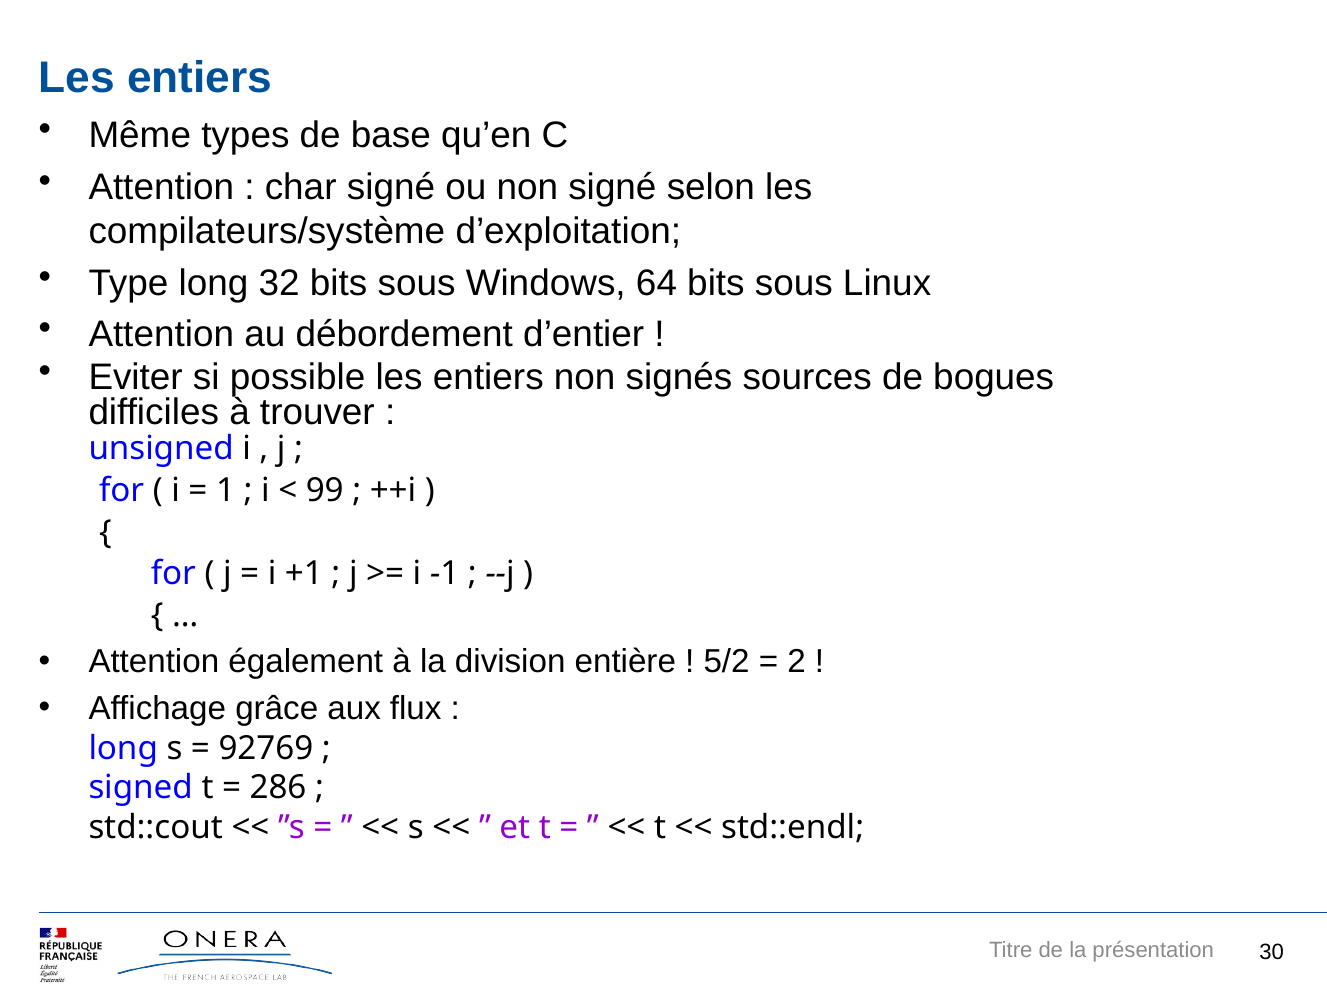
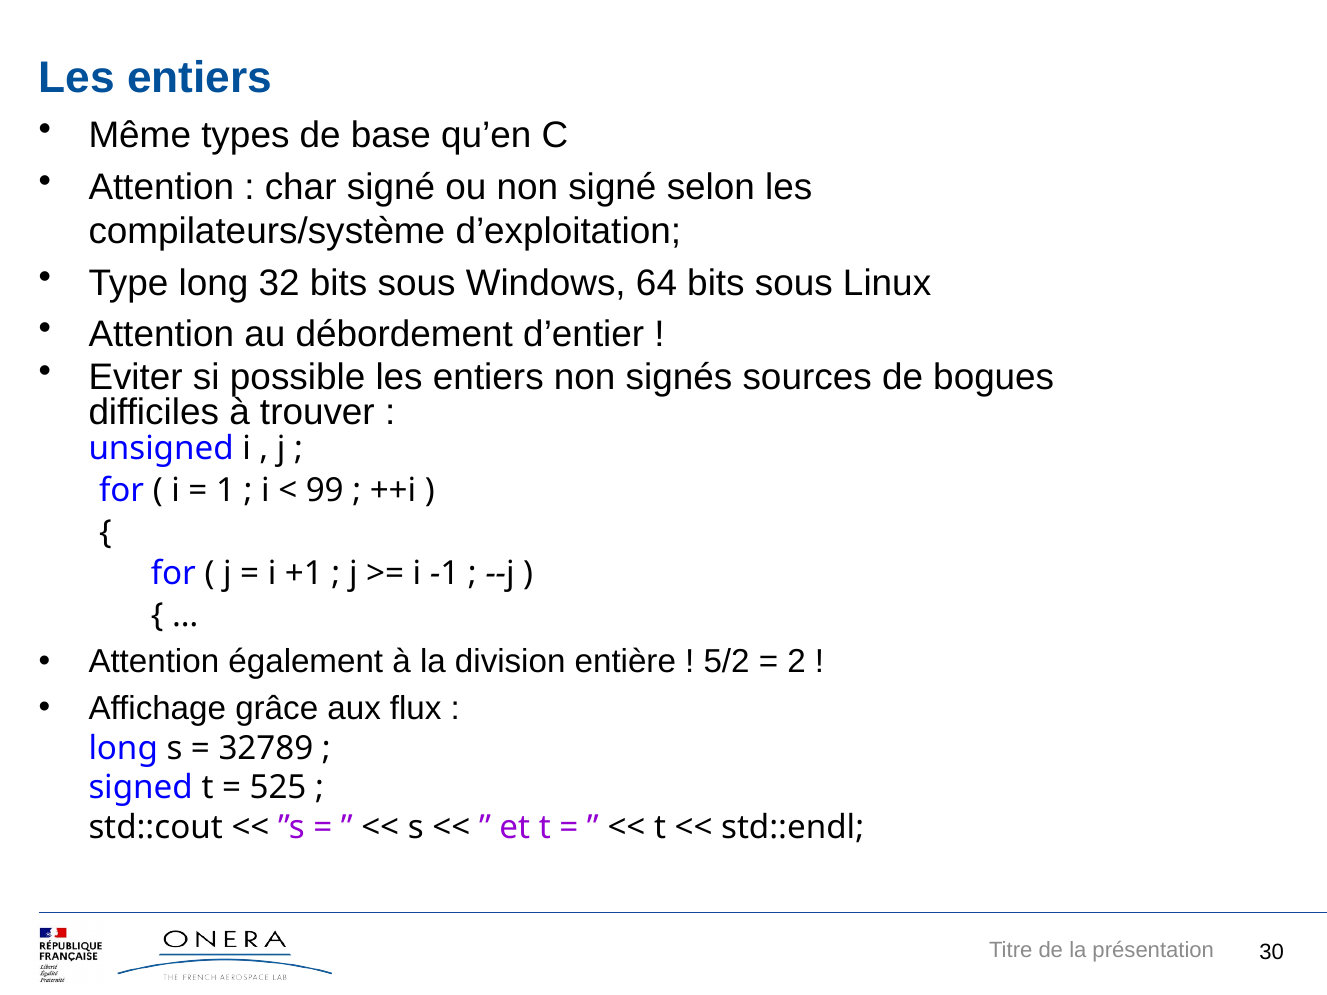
92769: 92769 -> 32789
286: 286 -> 525
